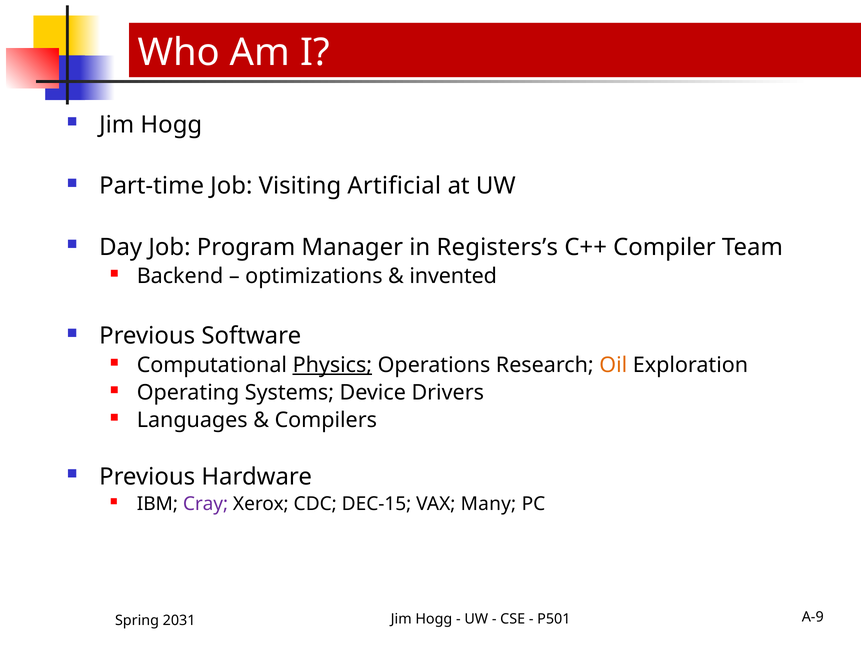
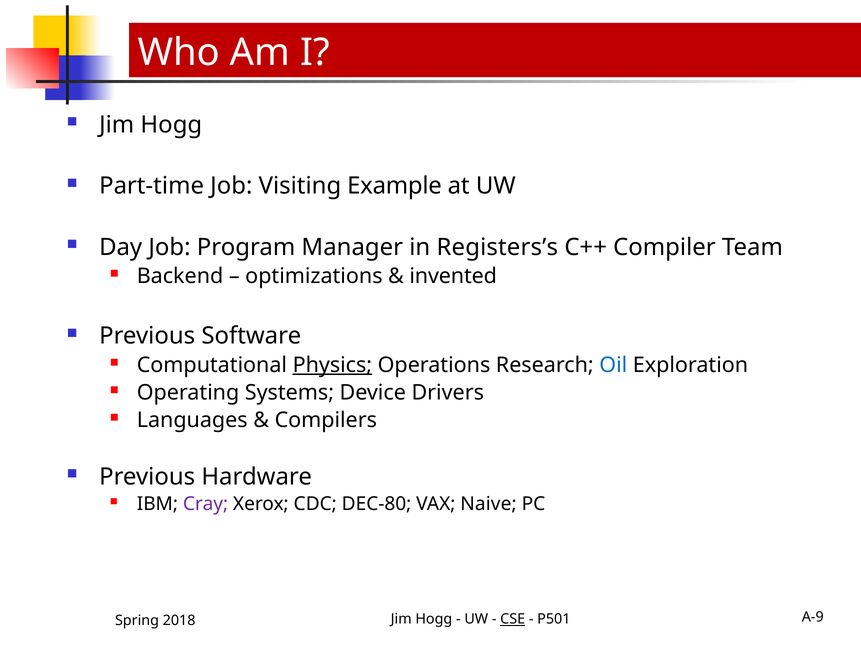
Artificial: Artificial -> Example
Oil colour: orange -> blue
DEC-15: DEC-15 -> DEC-80
Many: Many -> Naive
2031: 2031 -> 2018
CSE underline: none -> present
